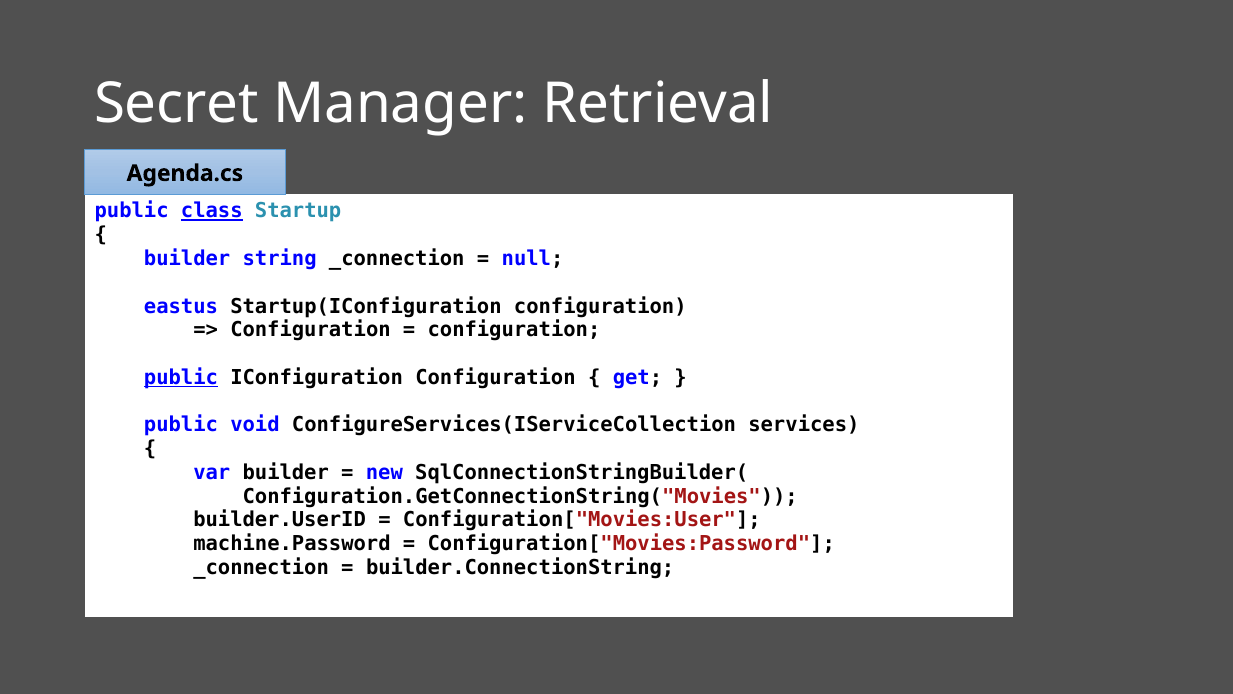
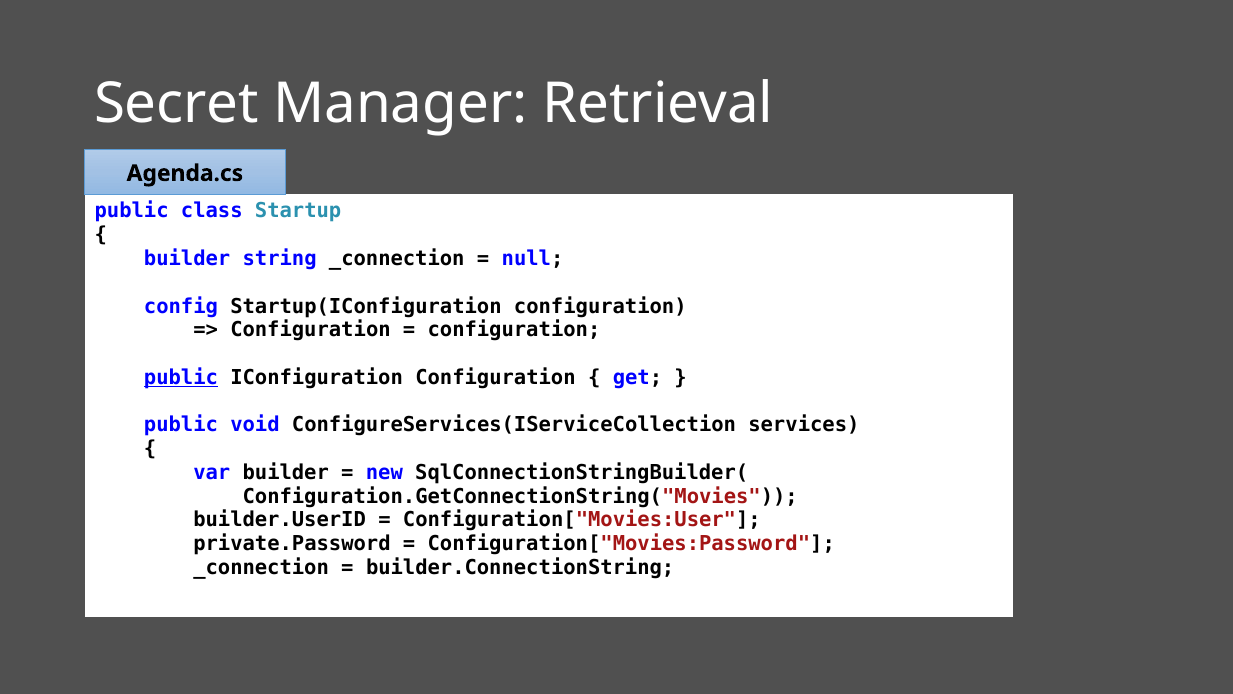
class underline: present -> none
eastus: eastus -> config
machine.Password: machine.Password -> private.Password
